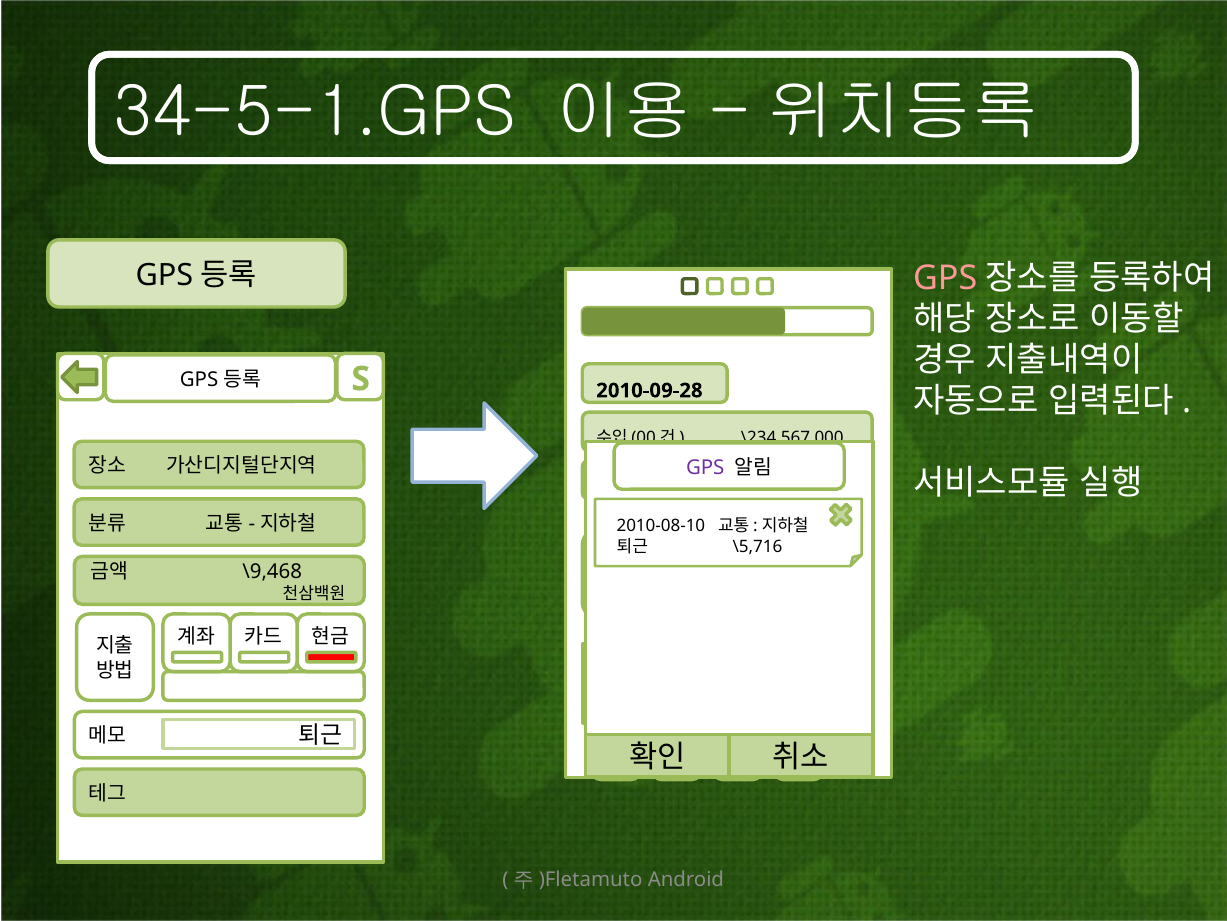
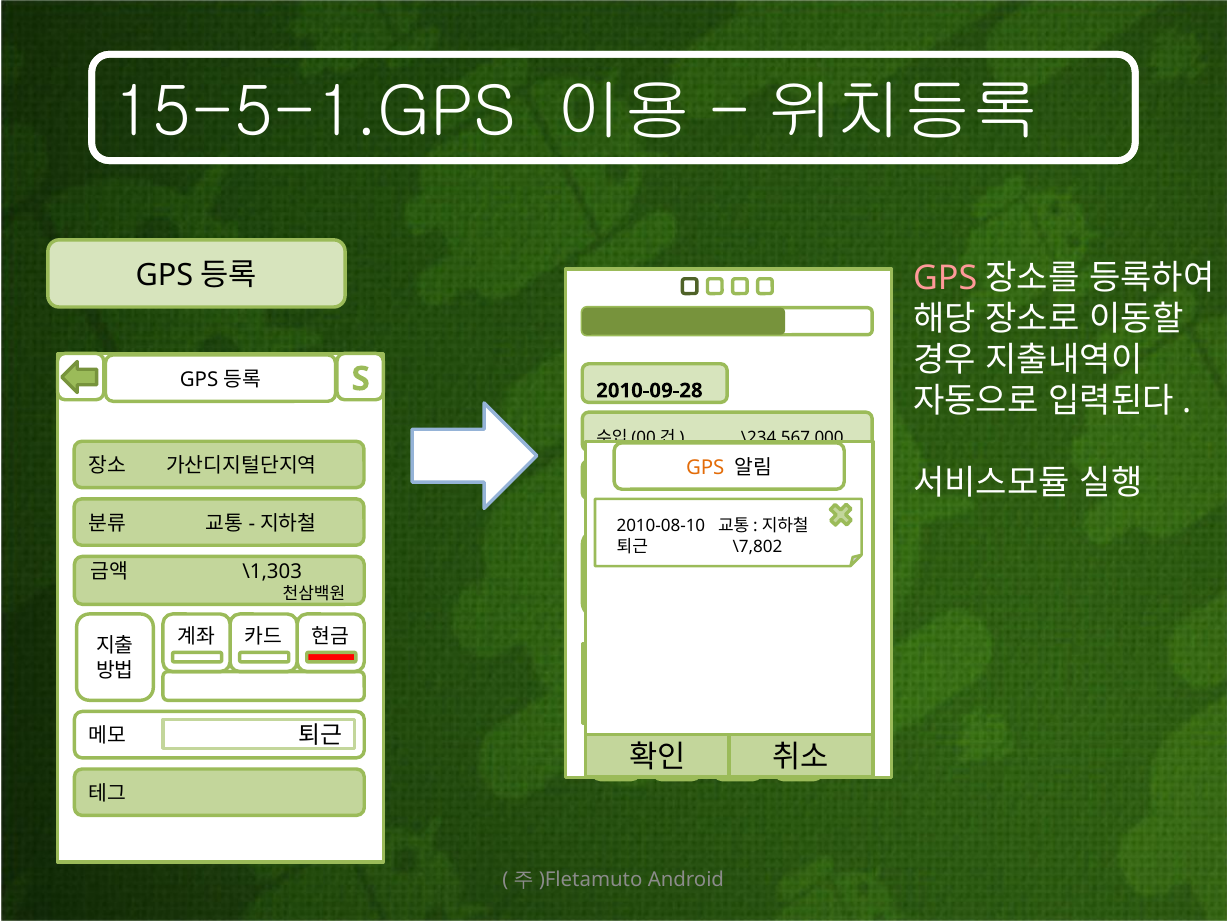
34-5-1.GPS: 34-5-1.GPS -> 15-5-1.GPS
GPS at (705, 467) colour: purple -> orange
\5,716: \5,716 -> \7,802
\9,468: \9,468 -> \1,303
